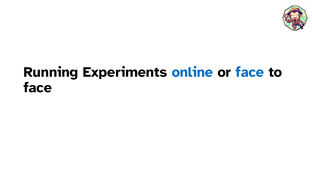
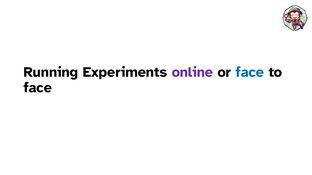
online colour: blue -> purple
